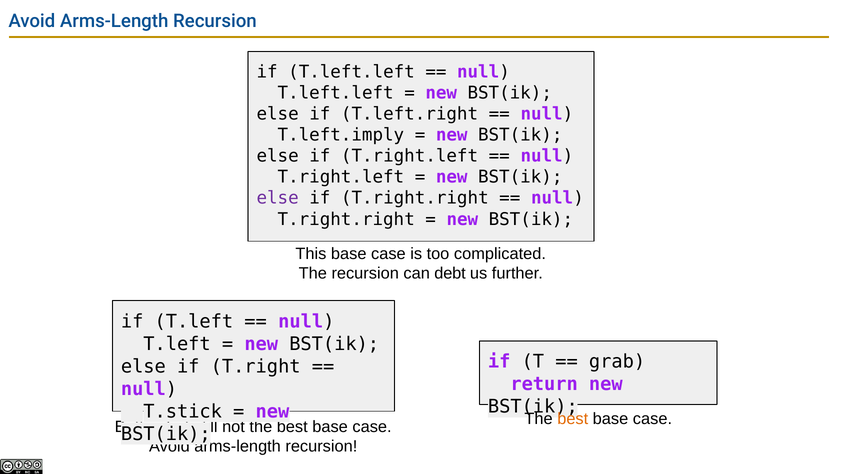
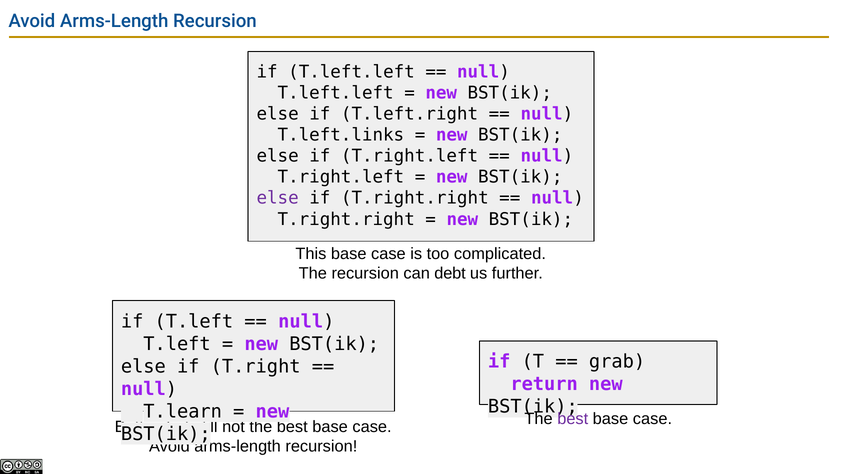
T.left.imply: T.left.imply -> T.left.links
T.stick: T.stick -> T.learn
best at (573, 418) colour: orange -> purple
